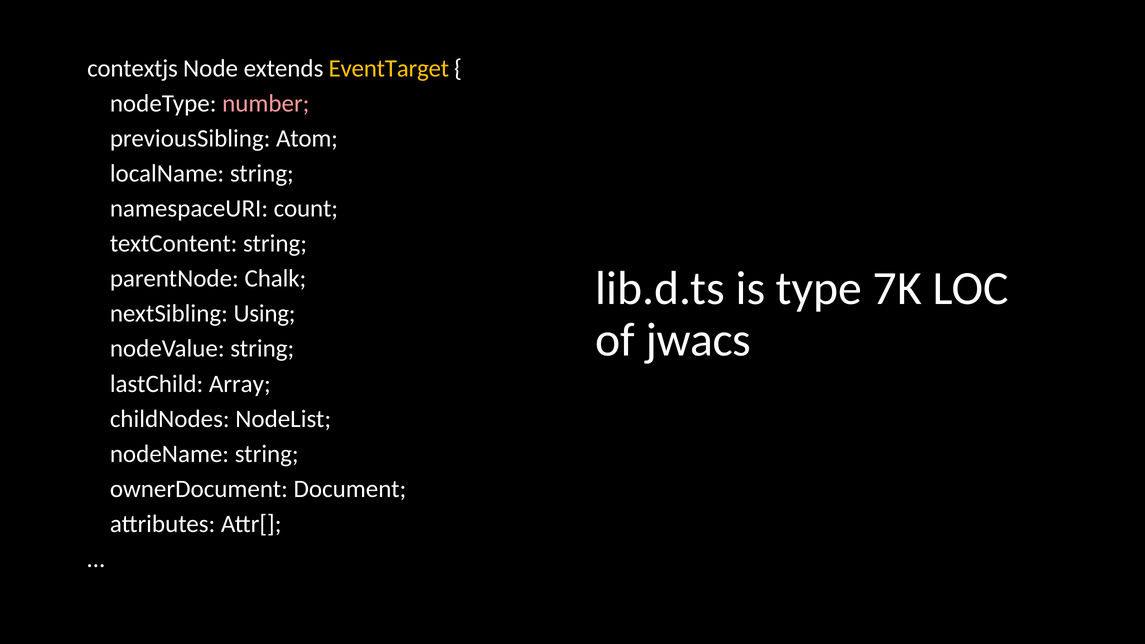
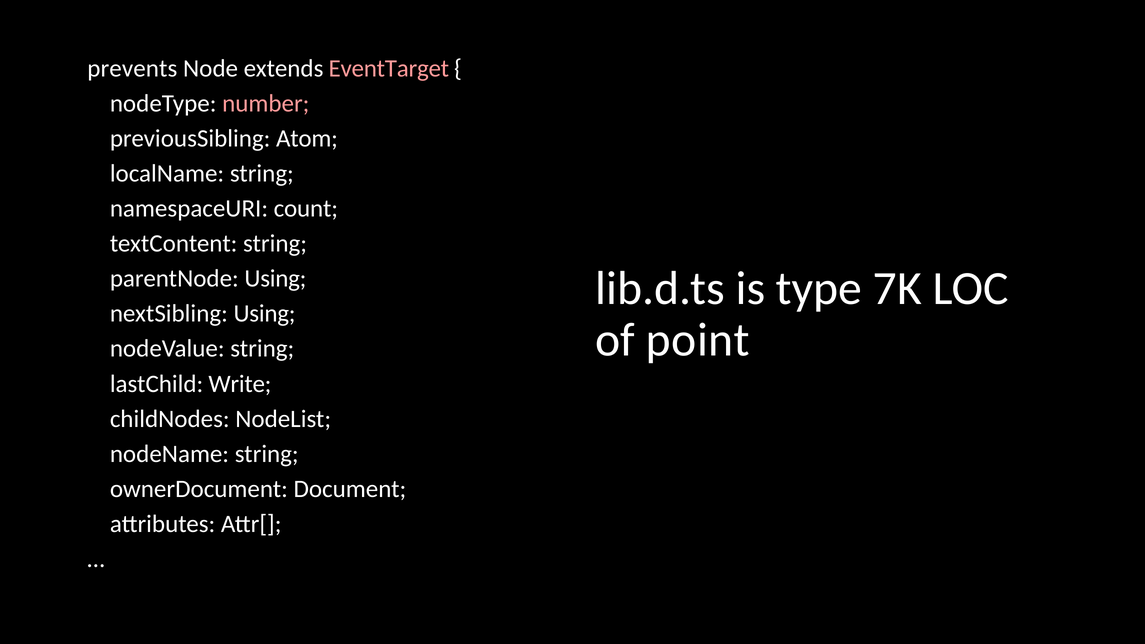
contextjs: contextjs -> prevents
EventTarget colour: yellow -> pink
parentNode Chalk: Chalk -> Using
jwacs: jwacs -> point
Array: Array -> Write
